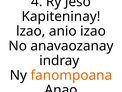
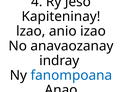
fanompoana colour: orange -> blue
